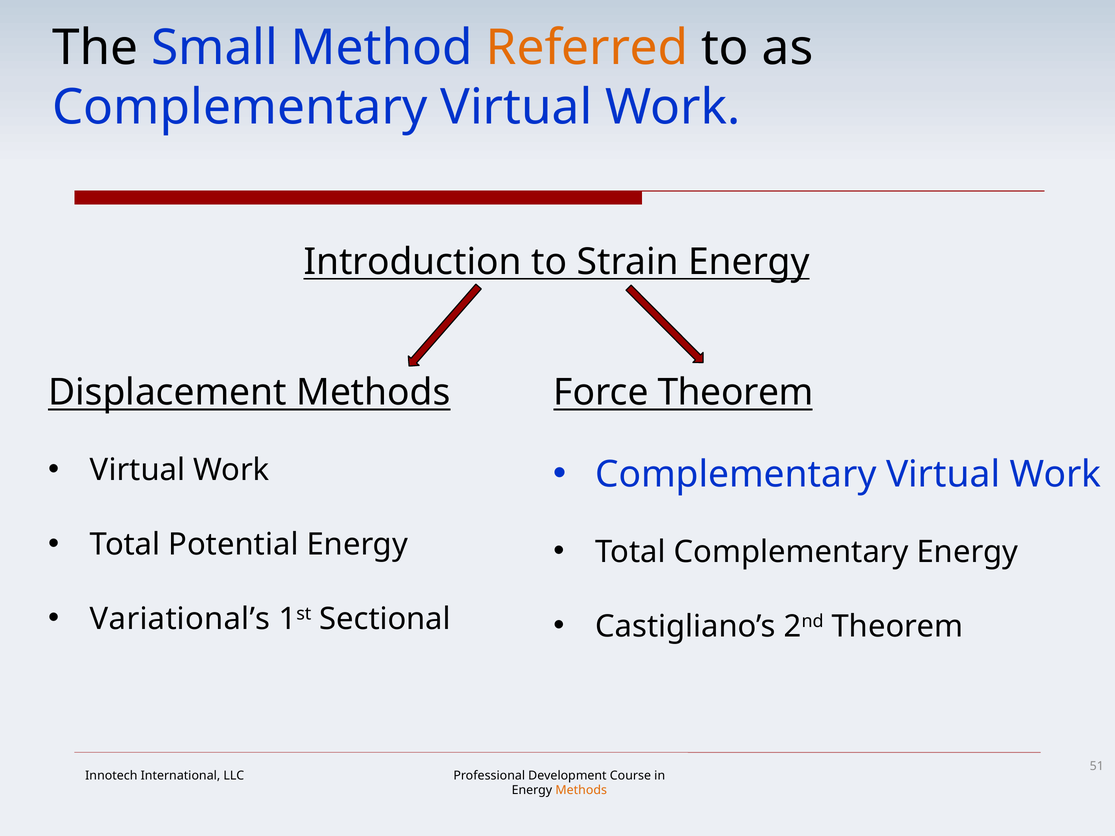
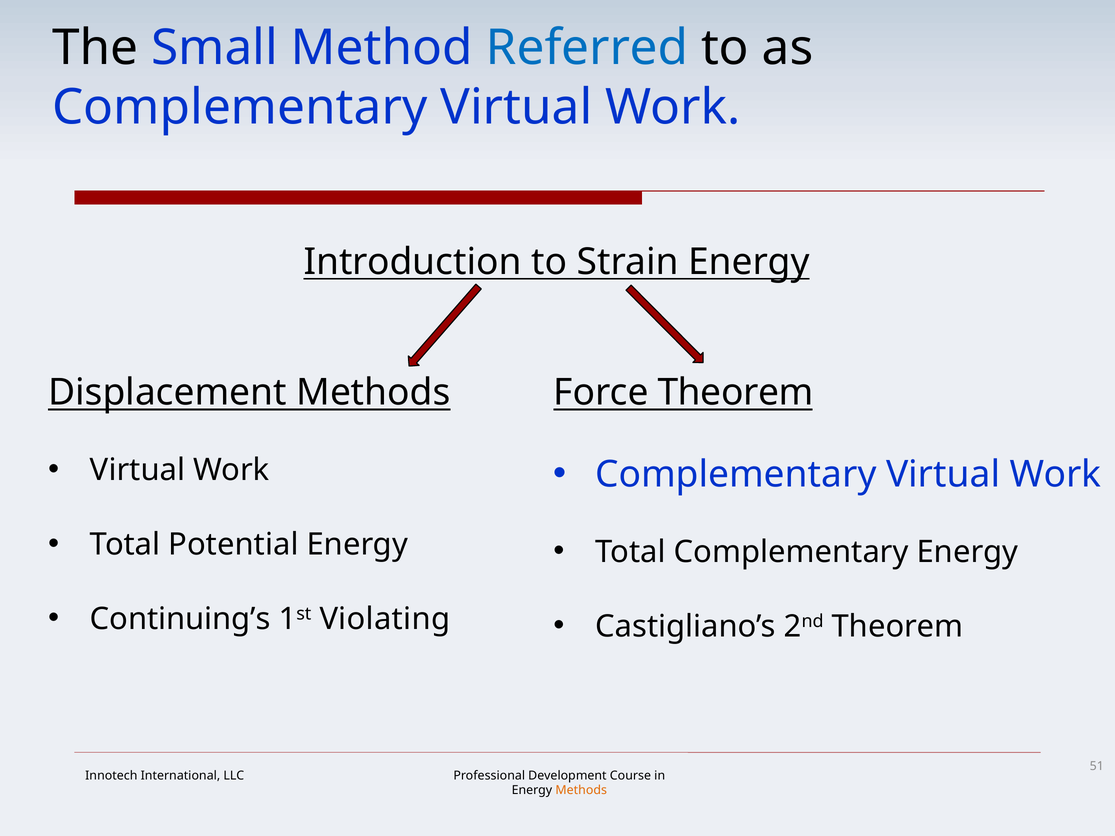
Referred colour: orange -> blue
Variational’s: Variational’s -> Continuing’s
Sectional: Sectional -> Violating
